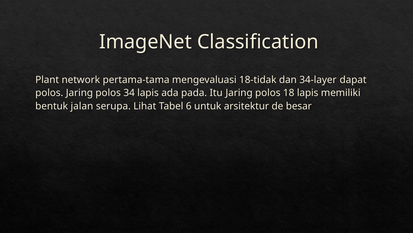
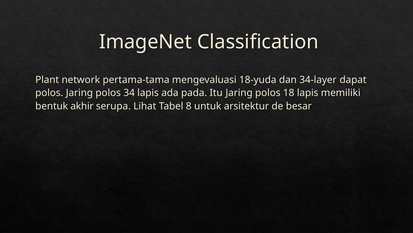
18-tidak: 18-tidak -> 18-yuda
jalan: jalan -> akhir
6: 6 -> 8
